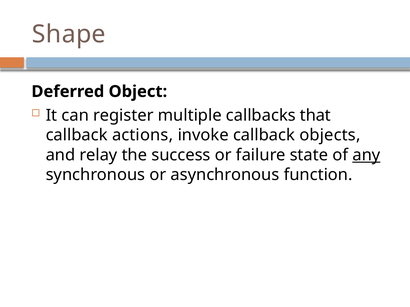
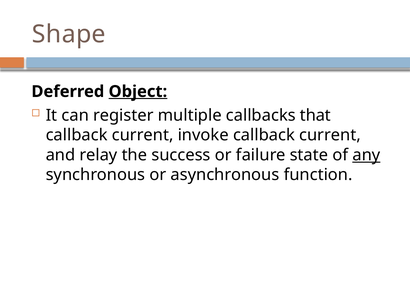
Object underline: none -> present
actions at (143, 135): actions -> current
invoke callback objects: objects -> current
